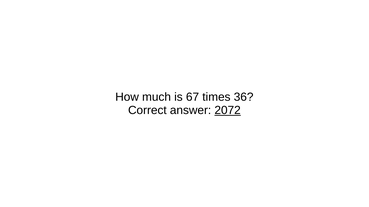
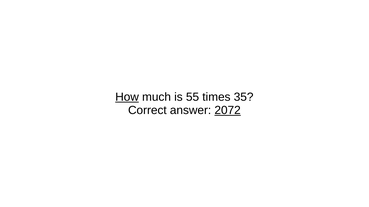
How underline: none -> present
67: 67 -> 55
36: 36 -> 35
